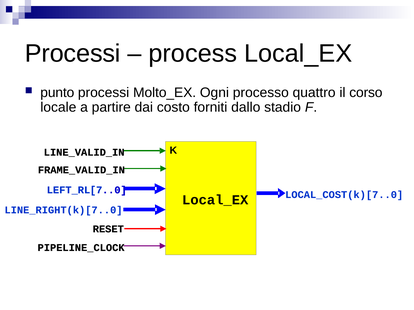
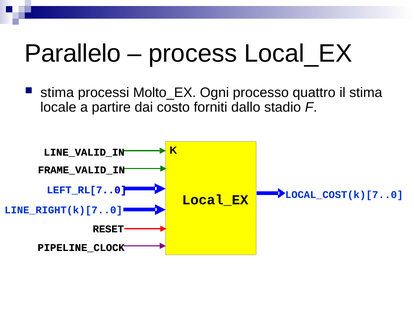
Processi at (73, 54): Processi -> Parallelo
punto at (57, 93): punto -> stima
il corso: corso -> stima
